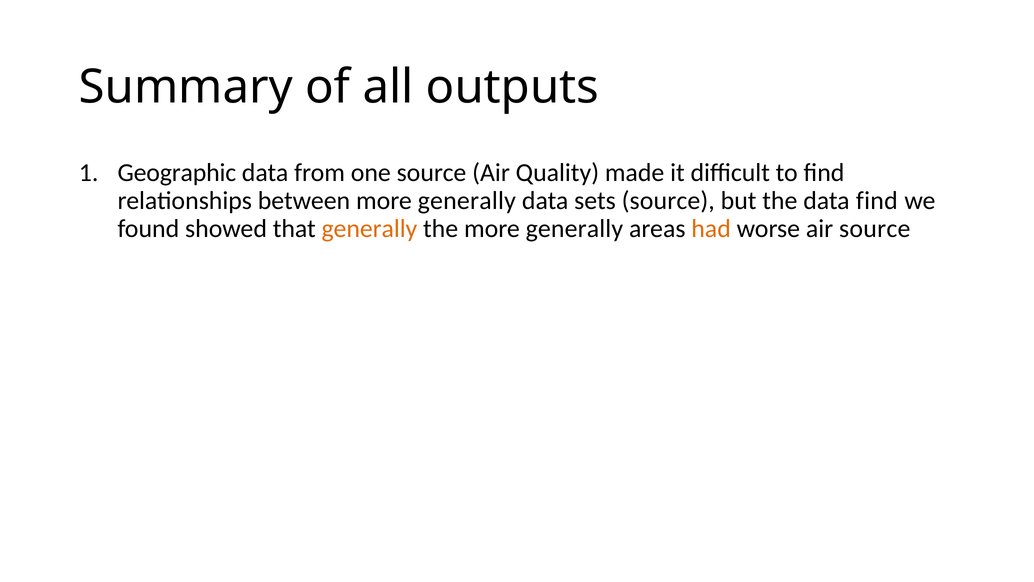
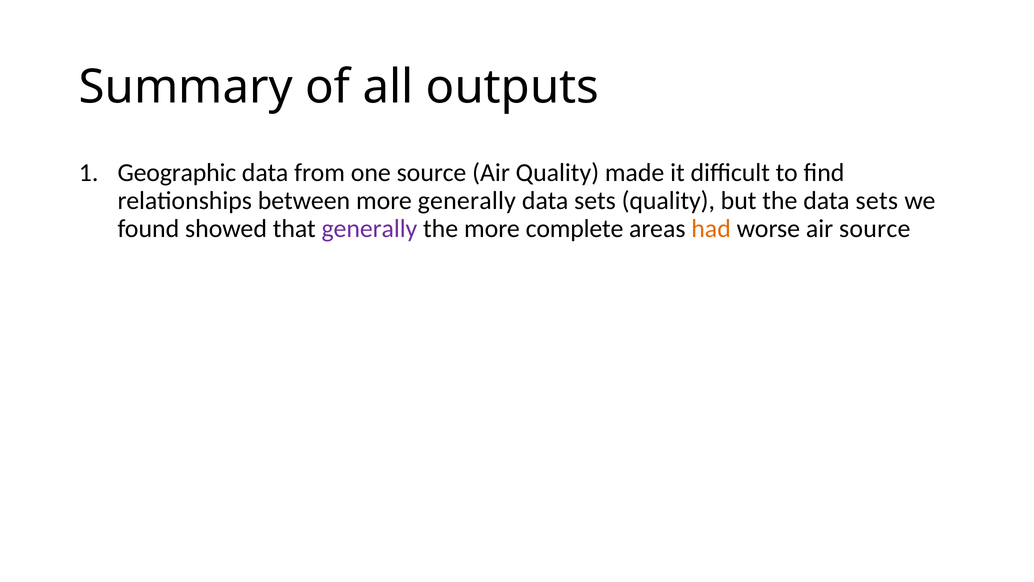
sets source: source -> quality
the data find: find -> sets
generally at (369, 228) colour: orange -> purple
the more generally: generally -> complete
